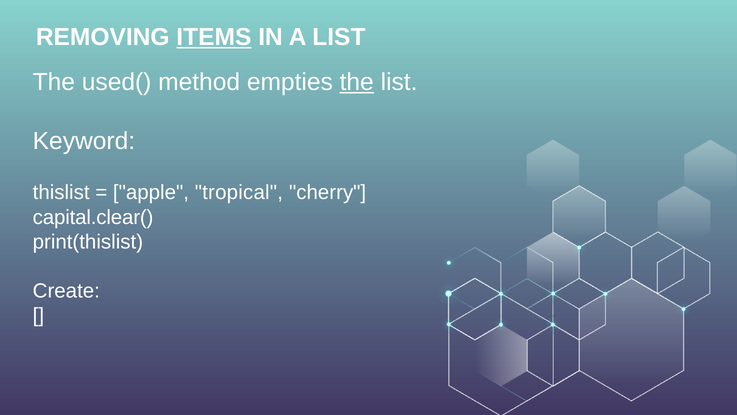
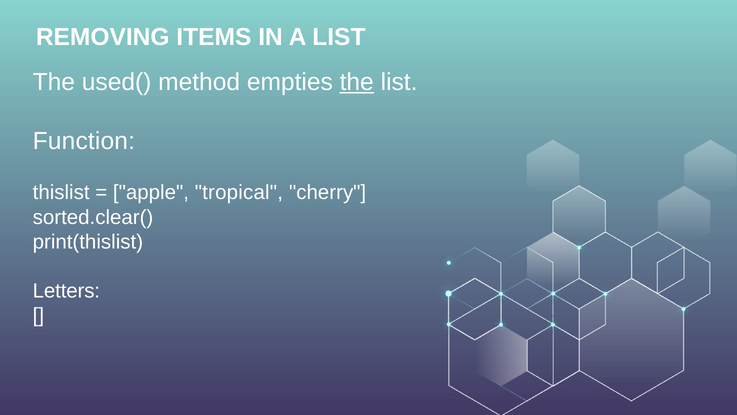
ITEMS underline: present -> none
Keyword: Keyword -> Function
capital.clear(: capital.clear( -> sorted.clear(
Create: Create -> Letters
